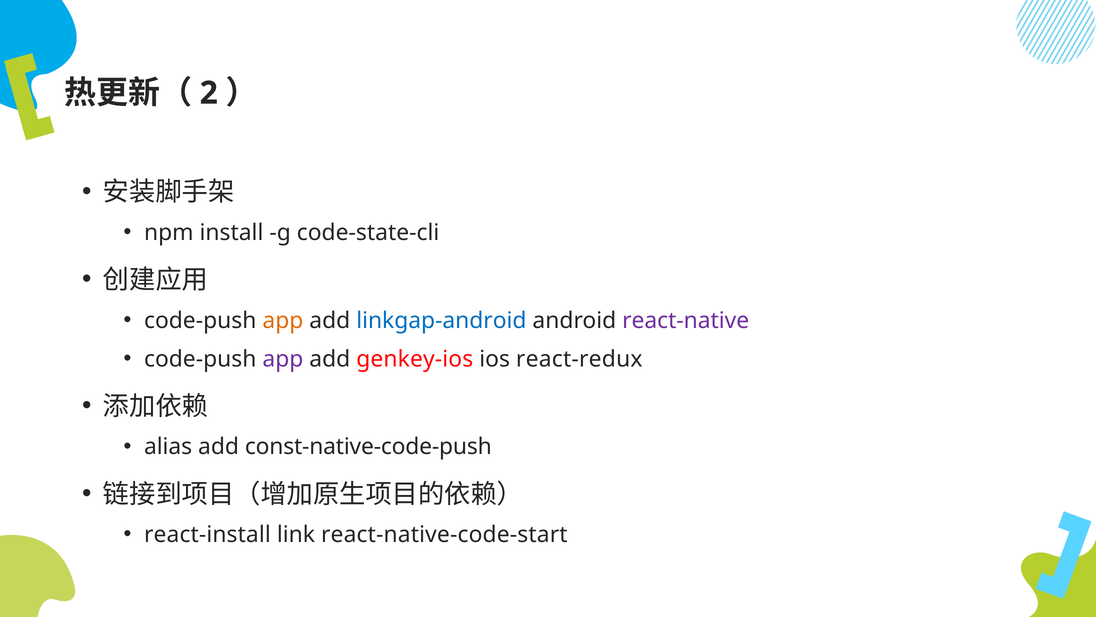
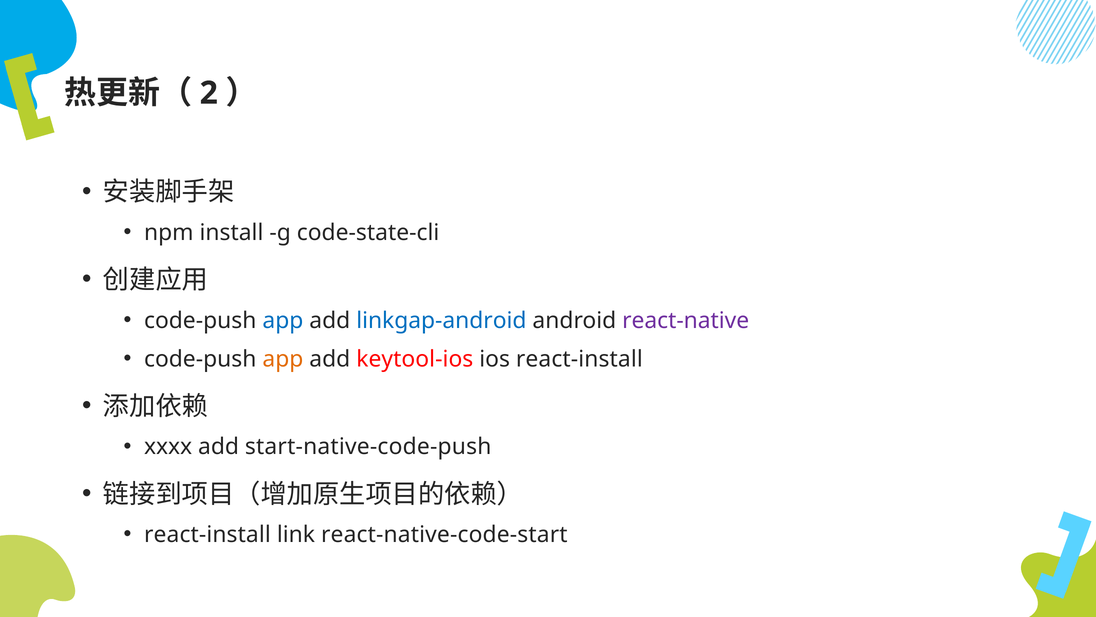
app at (283, 320) colour: orange -> blue
app at (283, 359) colour: purple -> orange
genkey-ios: genkey-ios -> keytool-ios
ios react-redux: react-redux -> react-install
alias: alias -> xxxx
const-native-code-push: const-native-code-push -> start-native-code-push
